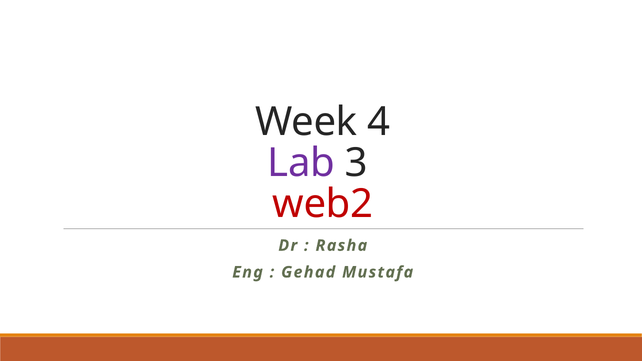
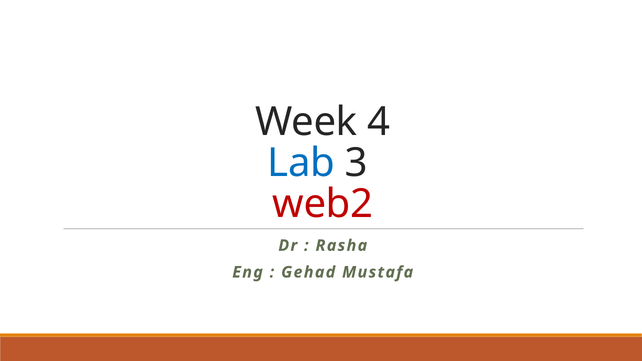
Lab colour: purple -> blue
